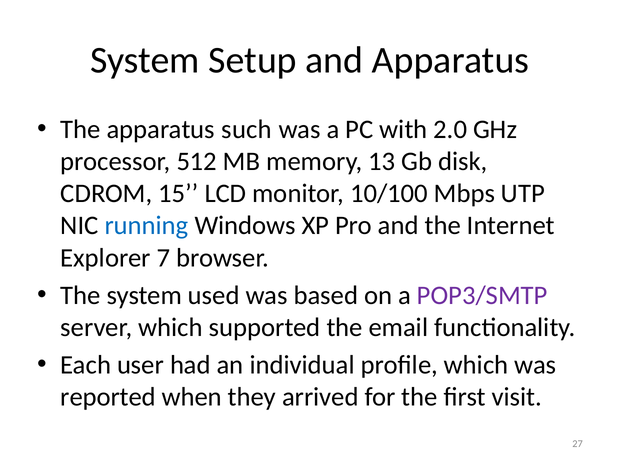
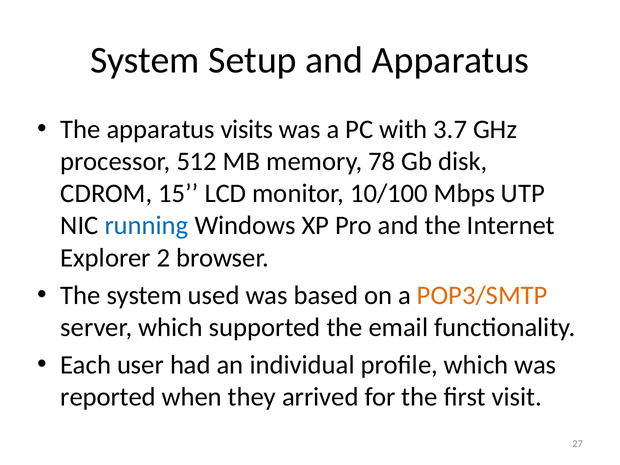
such: such -> visits
2.0: 2.0 -> 3.7
13: 13 -> 78
7: 7 -> 2
POP3/SMTP colour: purple -> orange
